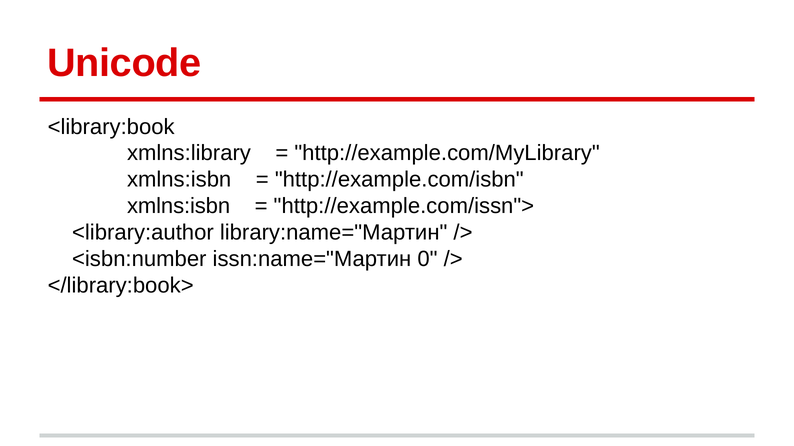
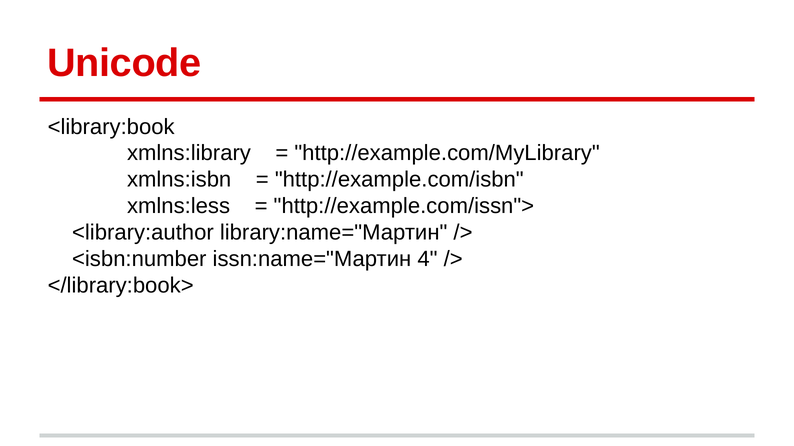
xmlns:isbn at (179, 206): xmlns:isbn -> xmlns:less
0: 0 -> 4
